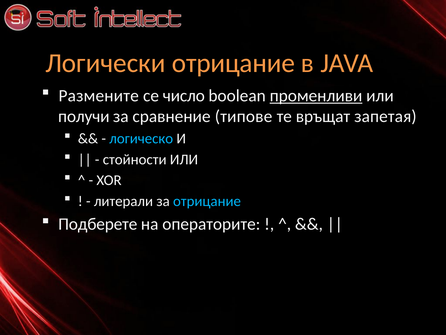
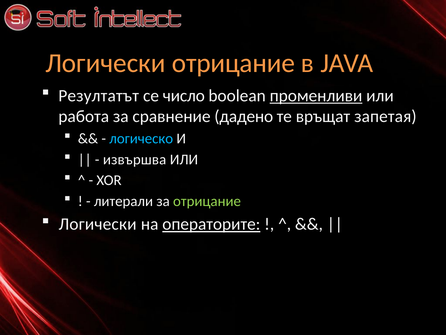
Размените: Размените -> Резултатът
получи: получи -> работа
типове: типове -> дадено
стойности: стойности -> извършва
отрицание at (207, 201) colour: light blue -> light green
Подберете at (98, 224): Подберете -> Логически
операторите underline: none -> present
